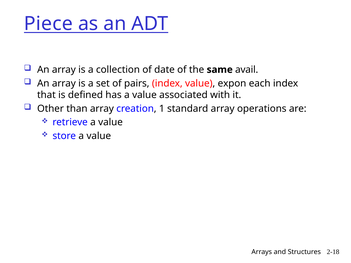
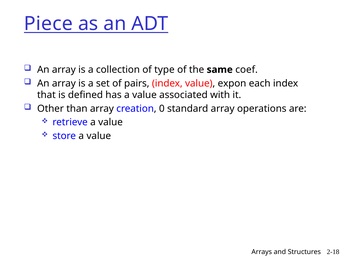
date: date -> type
avail: avail -> coef
1: 1 -> 0
